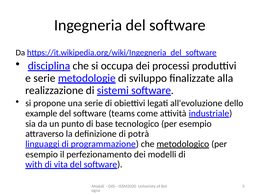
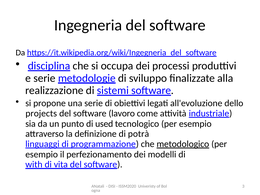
example: example -> projects
teams: teams -> lavoro
base: base -> used
